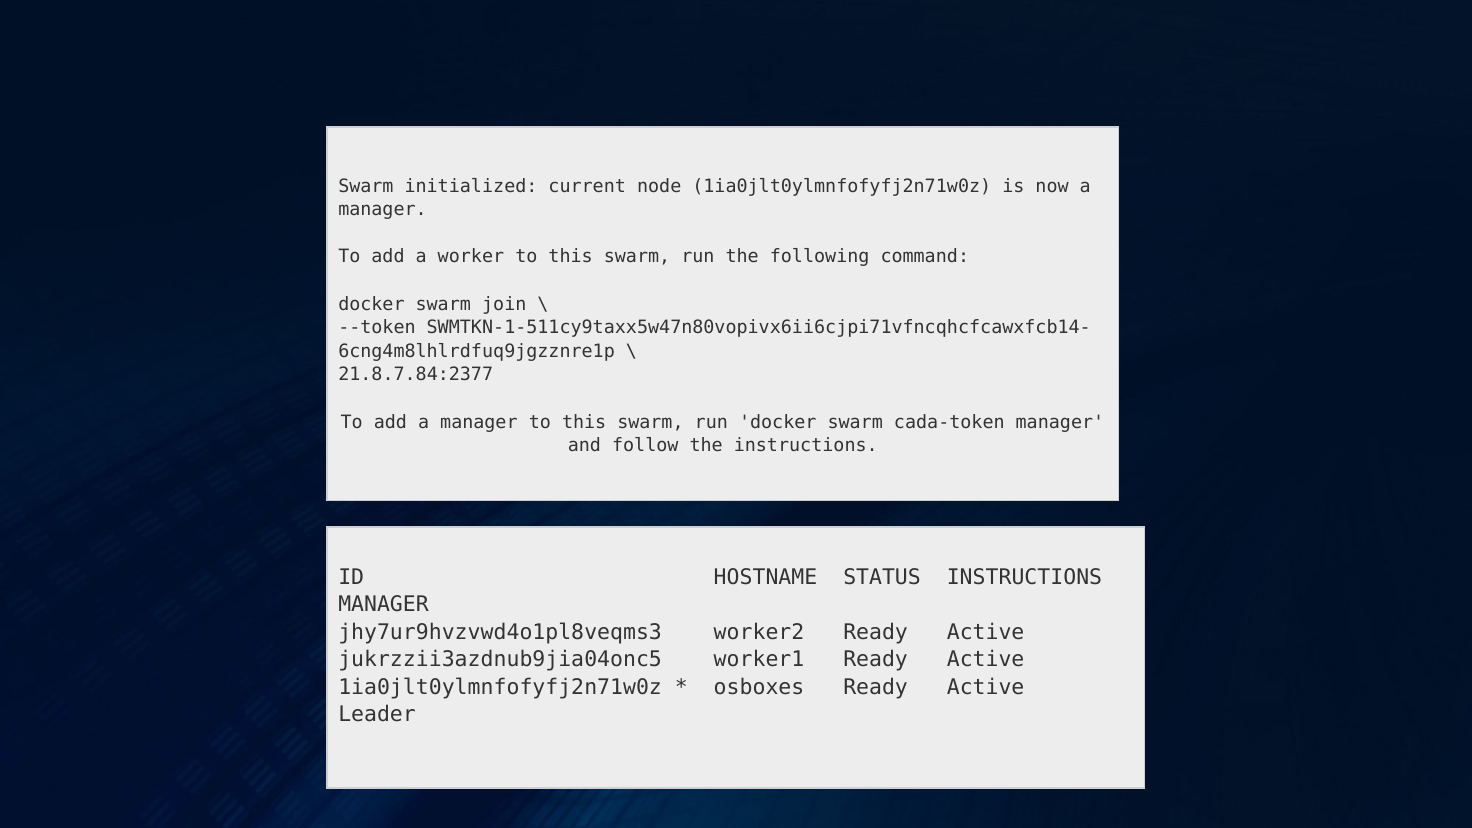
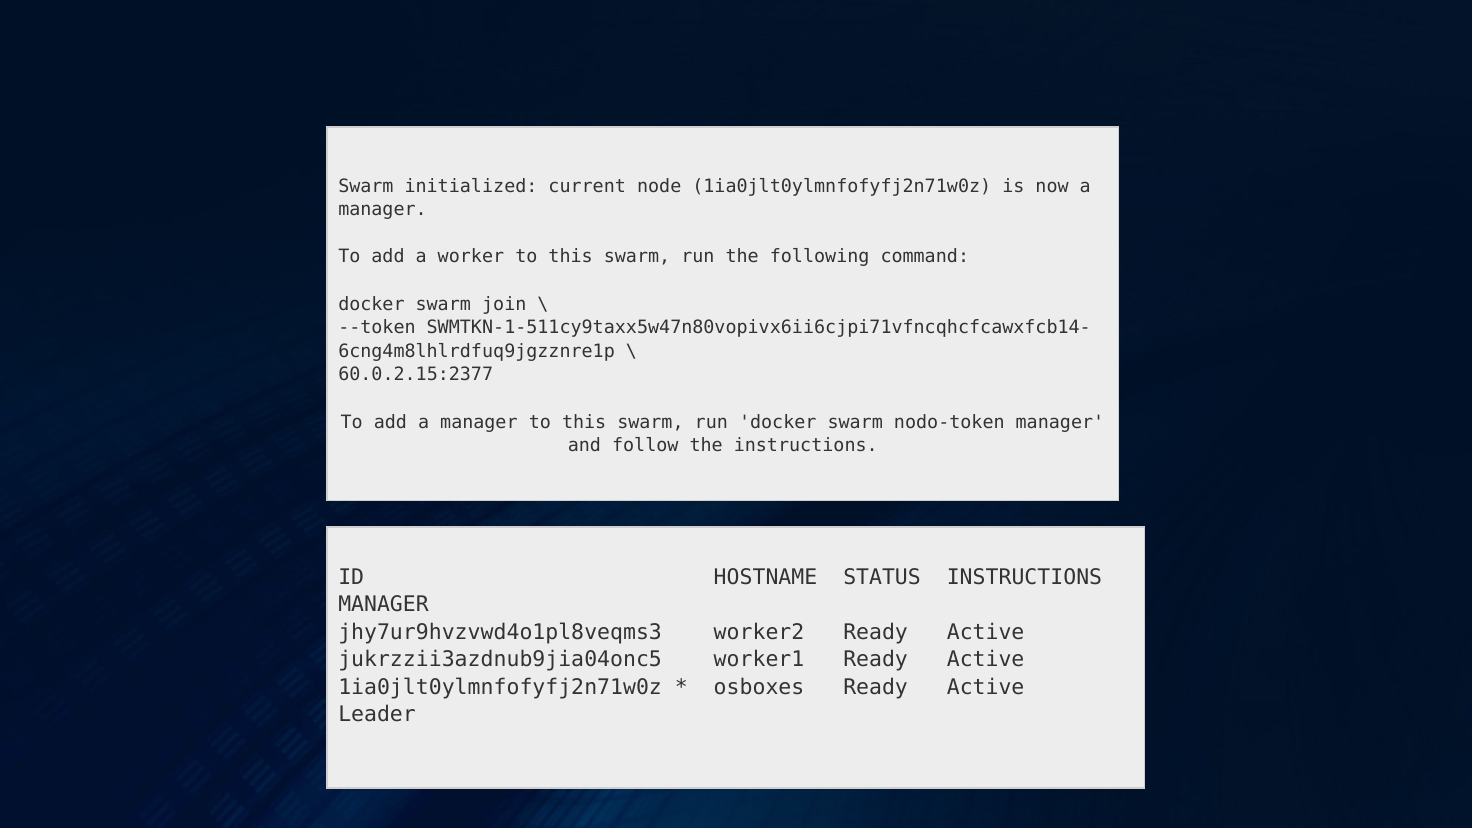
21.8.7.84:2377: 21.8.7.84:2377 -> 60.0.2.15:2377
cada-token: cada-token -> nodo-token
